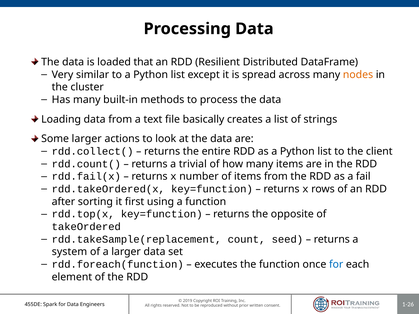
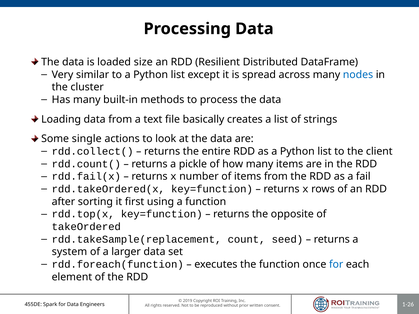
that: that -> size
nodes colour: orange -> blue
Some larger: larger -> single
trivial: trivial -> pickle
